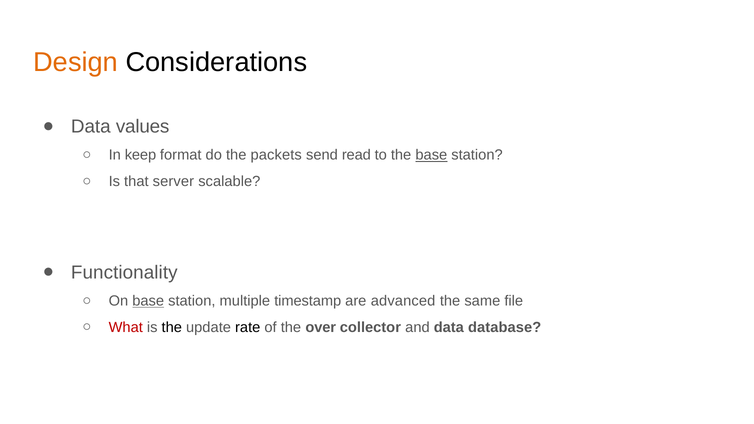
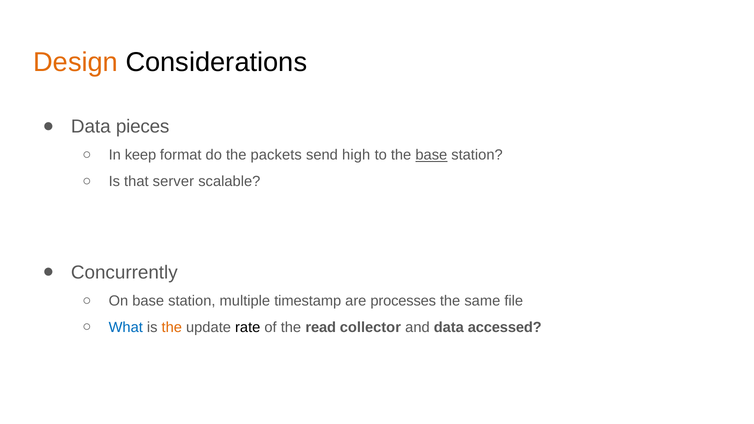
values: values -> pieces
read: read -> high
Functionality: Functionality -> Concurrently
base at (148, 301) underline: present -> none
advanced: advanced -> processes
What colour: red -> blue
the at (172, 327) colour: black -> orange
over: over -> read
database: database -> accessed
